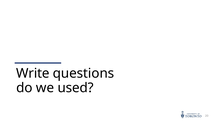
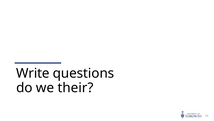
used: used -> their
